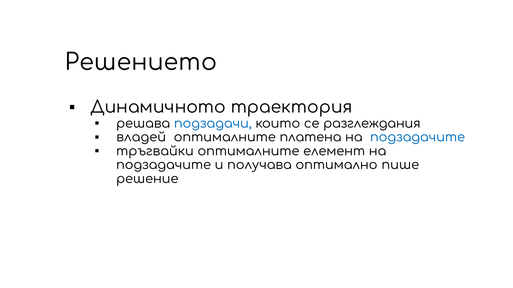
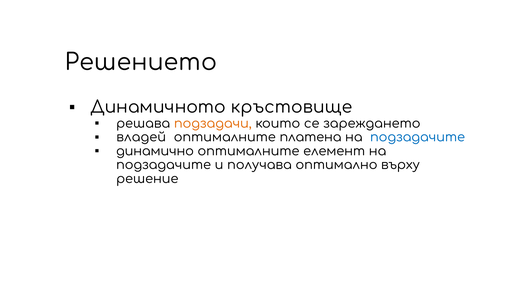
траектория: траектория -> кръстовище
подзадачи colour: blue -> orange
разглеждания: разглеждания -> зареждането
тръгвайки: тръгвайки -> динамично
пише: пише -> върху
